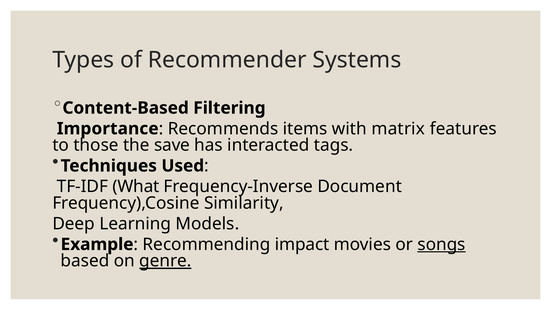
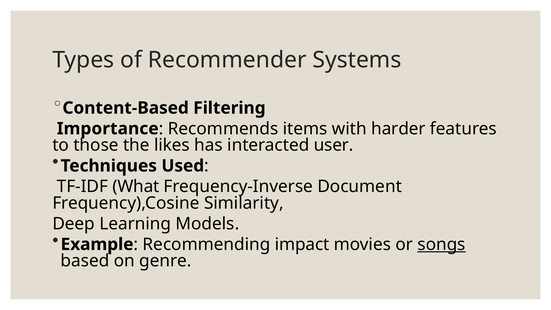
matrix: matrix -> harder
save: save -> likes
tags: tags -> user
genre underline: present -> none
